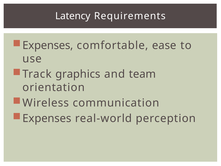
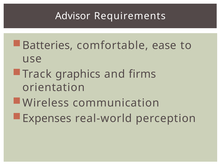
Latency: Latency -> Advisor
Expenses at (48, 45): Expenses -> Batteries
team: team -> firms
